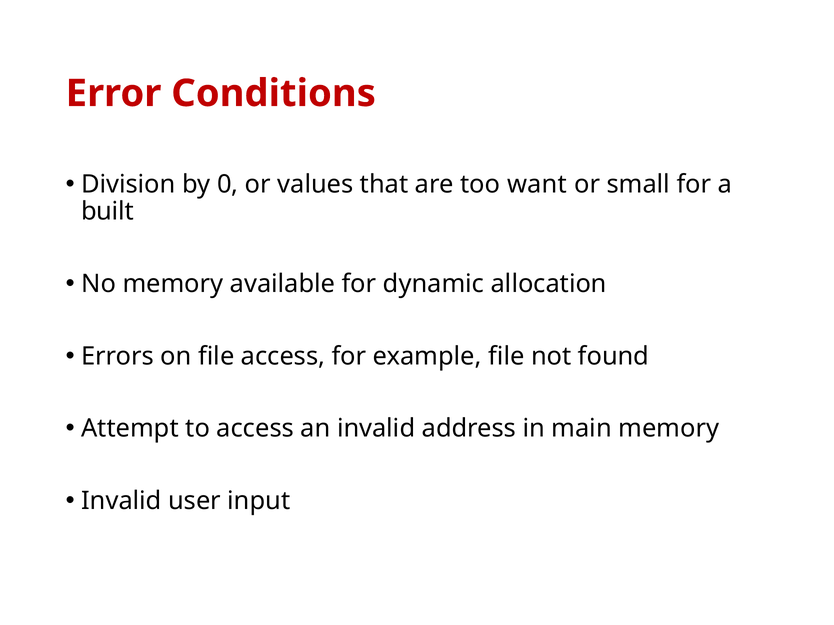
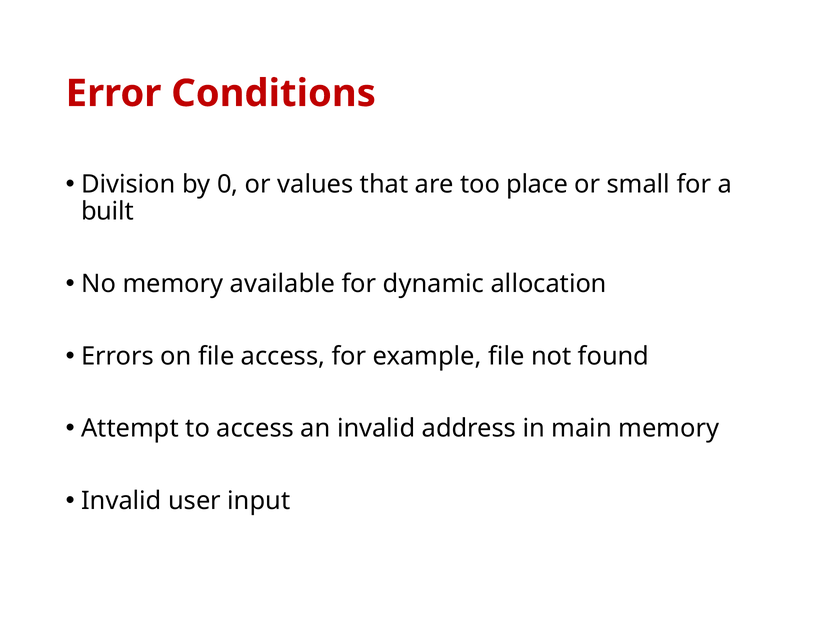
want: want -> place
